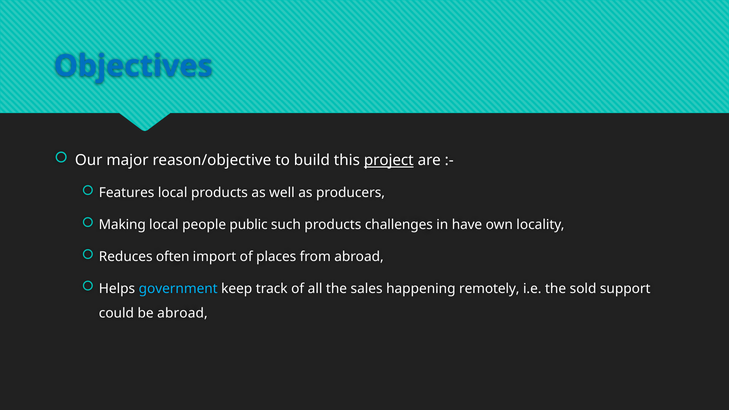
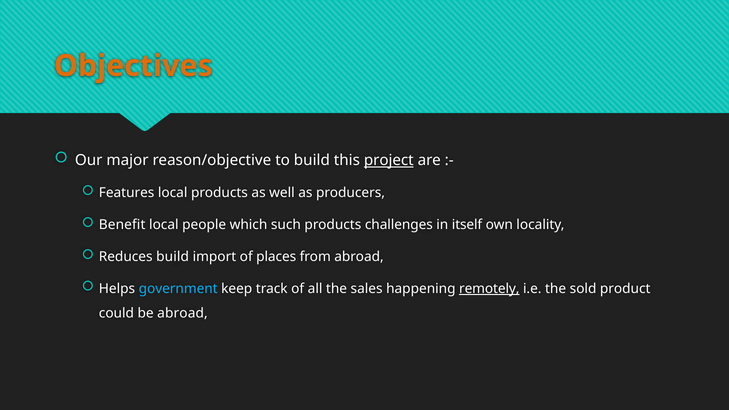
Objectives colour: blue -> orange
Making: Making -> Benefit
public: public -> which
have: have -> itself
Reduces often: often -> build
remotely underline: none -> present
support: support -> product
